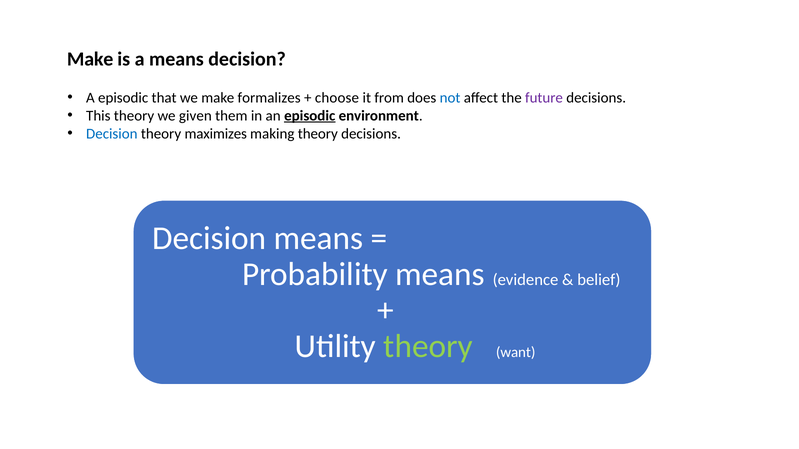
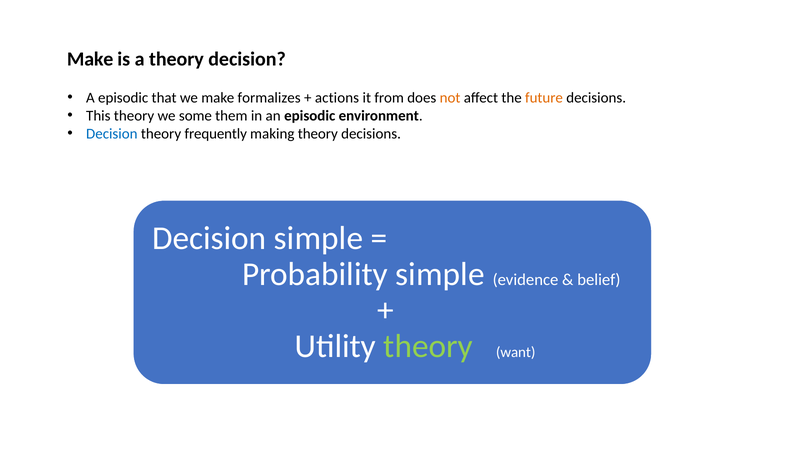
a means: means -> theory
choose: choose -> actions
not colour: blue -> orange
future colour: purple -> orange
given: given -> some
episodic at (310, 116) underline: present -> none
maximizes: maximizes -> frequently
Decision means: means -> simple
means at (440, 274): means -> simple
